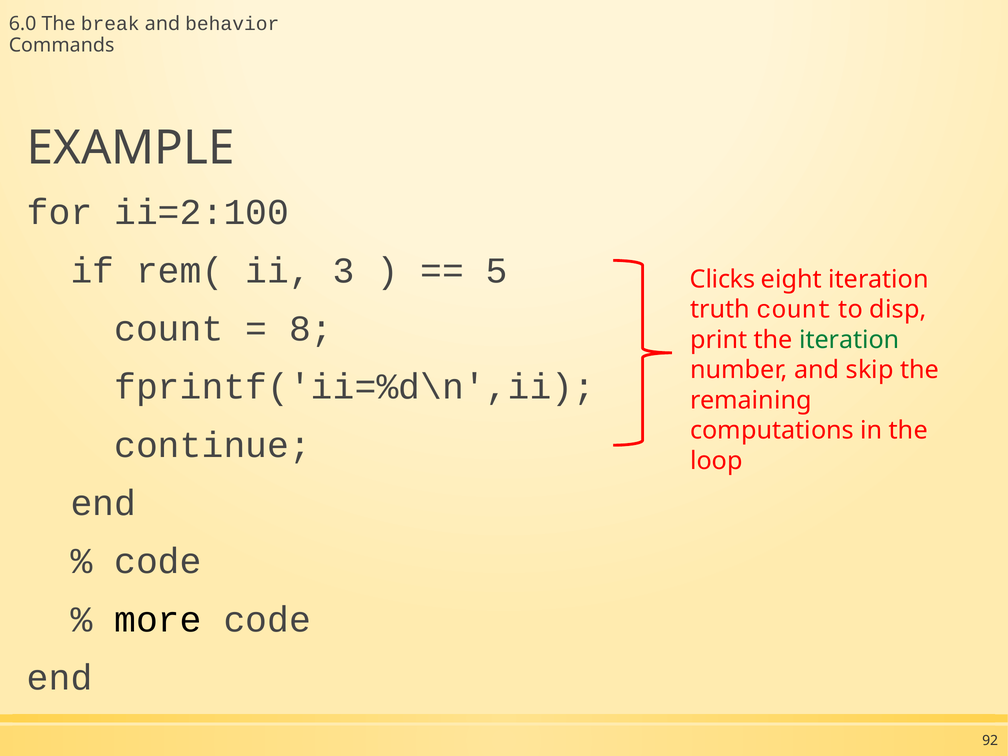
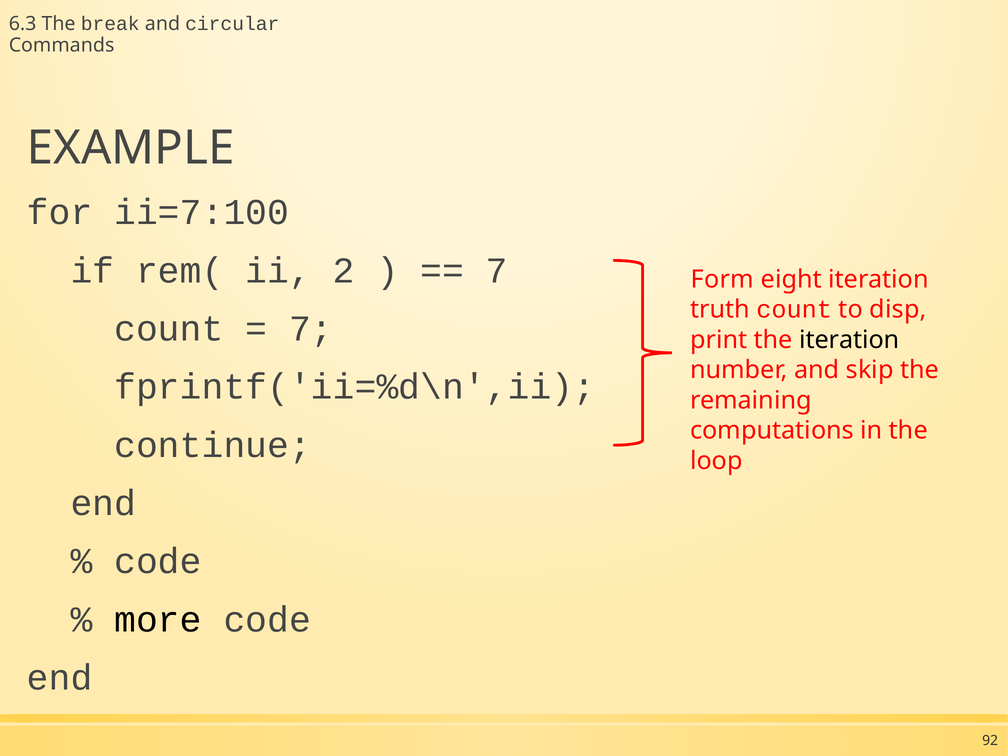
6.0: 6.0 -> 6.3
behavior: behavior -> circular
ii=2:100: ii=2:100 -> ii=7:100
3: 3 -> 2
5 at (497, 271): 5 -> 7
Clicks: Clicks -> Form
8 at (311, 329): 8 -> 7
iteration at (849, 340) colour: green -> black
